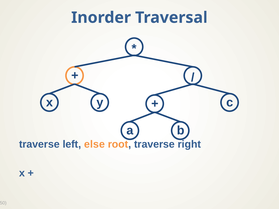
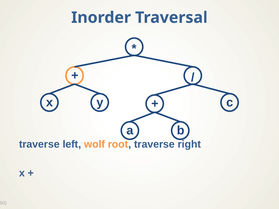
else: else -> wolf
